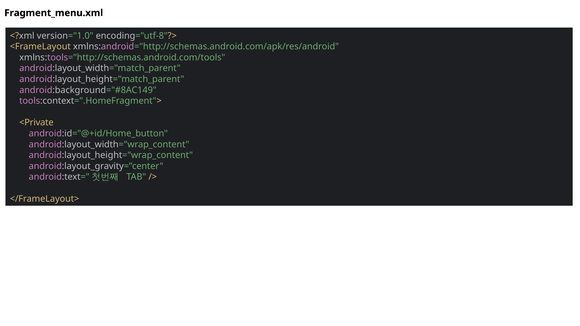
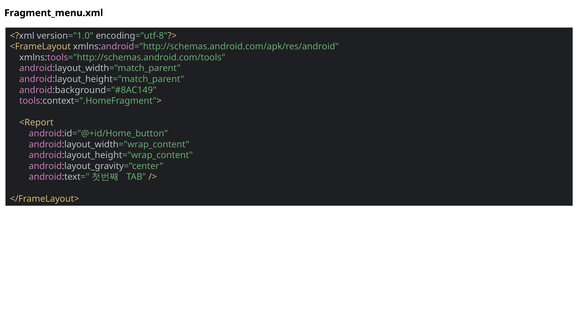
<Private: <Private -> <Report
